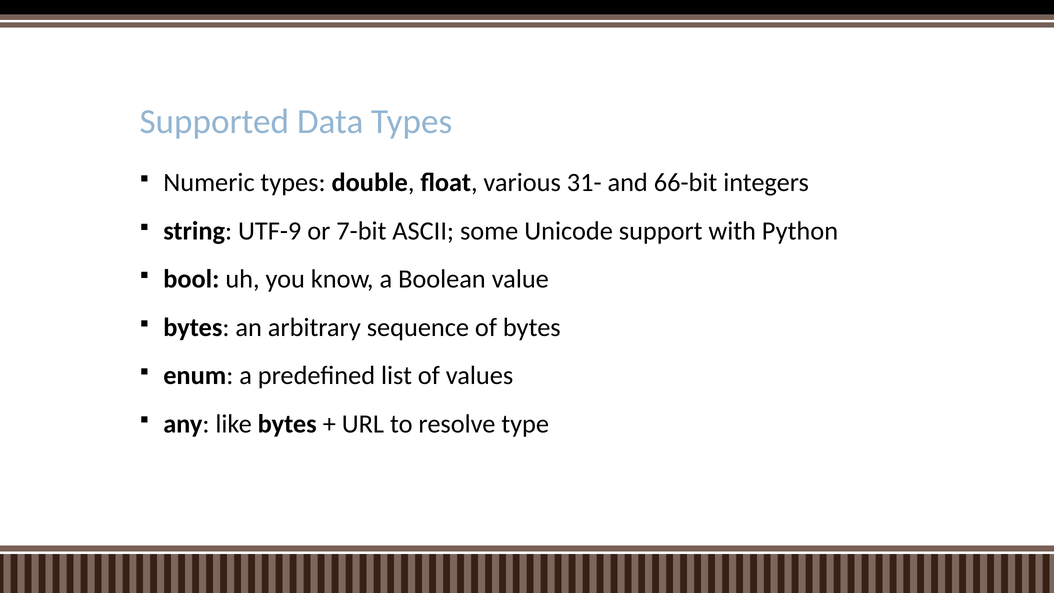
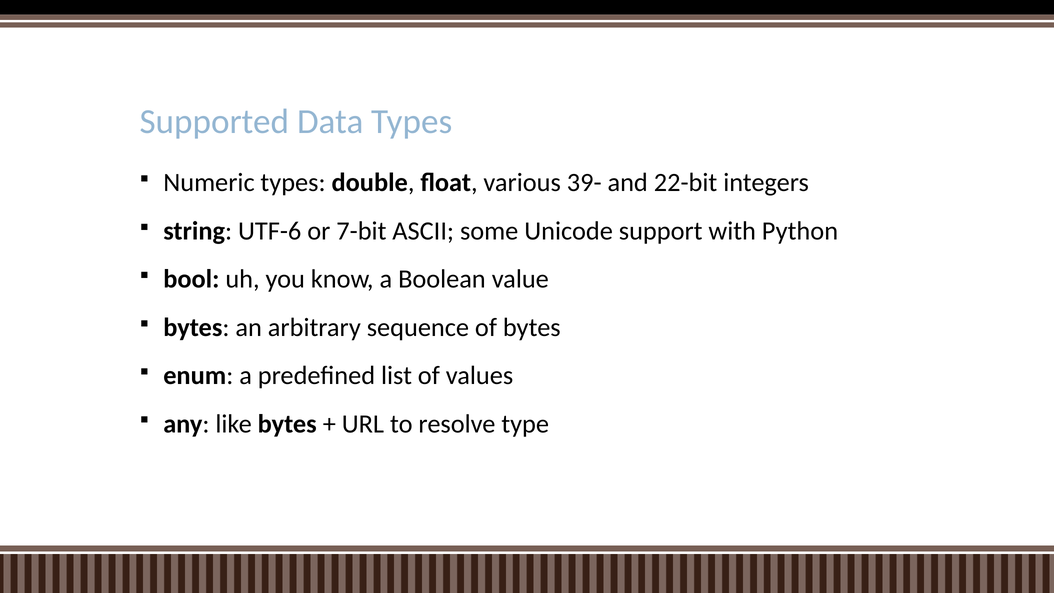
31-: 31- -> 39-
66-bit: 66-bit -> 22-bit
UTF-9: UTF-9 -> UTF-6
